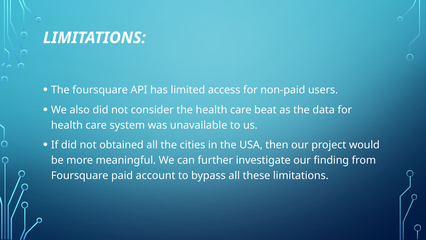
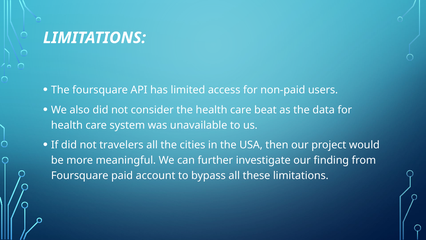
obtained: obtained -> travelers
